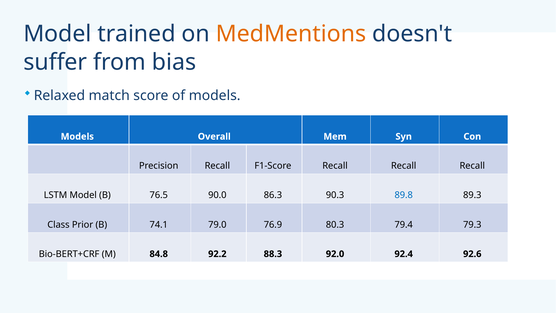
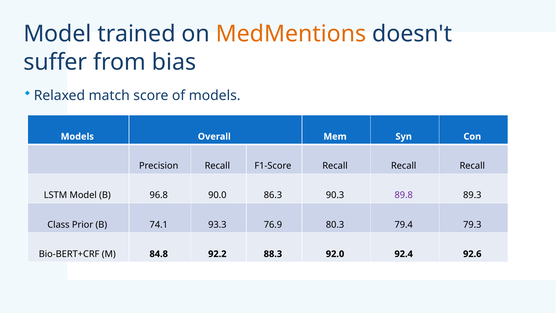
76.5: 76.5 -> 96.8
89.8 colour: blue -> purple
79.0: 79.0 -> 93.3
